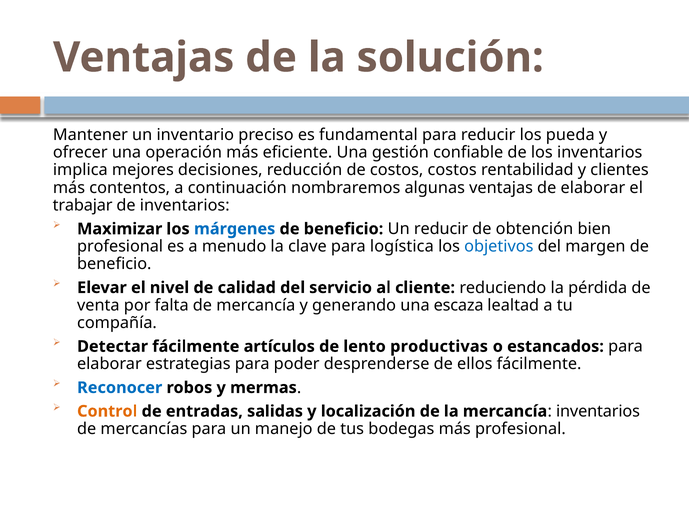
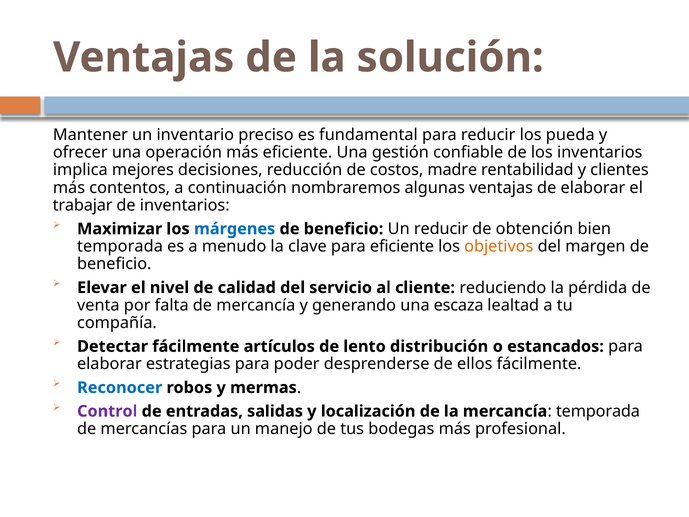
costos costos: costos -> madre
profesional at (120, 246): profesional -> temporada
para logística: logística -> eficiente
objetivos colour: blue -> orange
productivas: productivas -> distribución
Control colour: orange -> purple
mercancía inventarios: inventarios -> temporada
